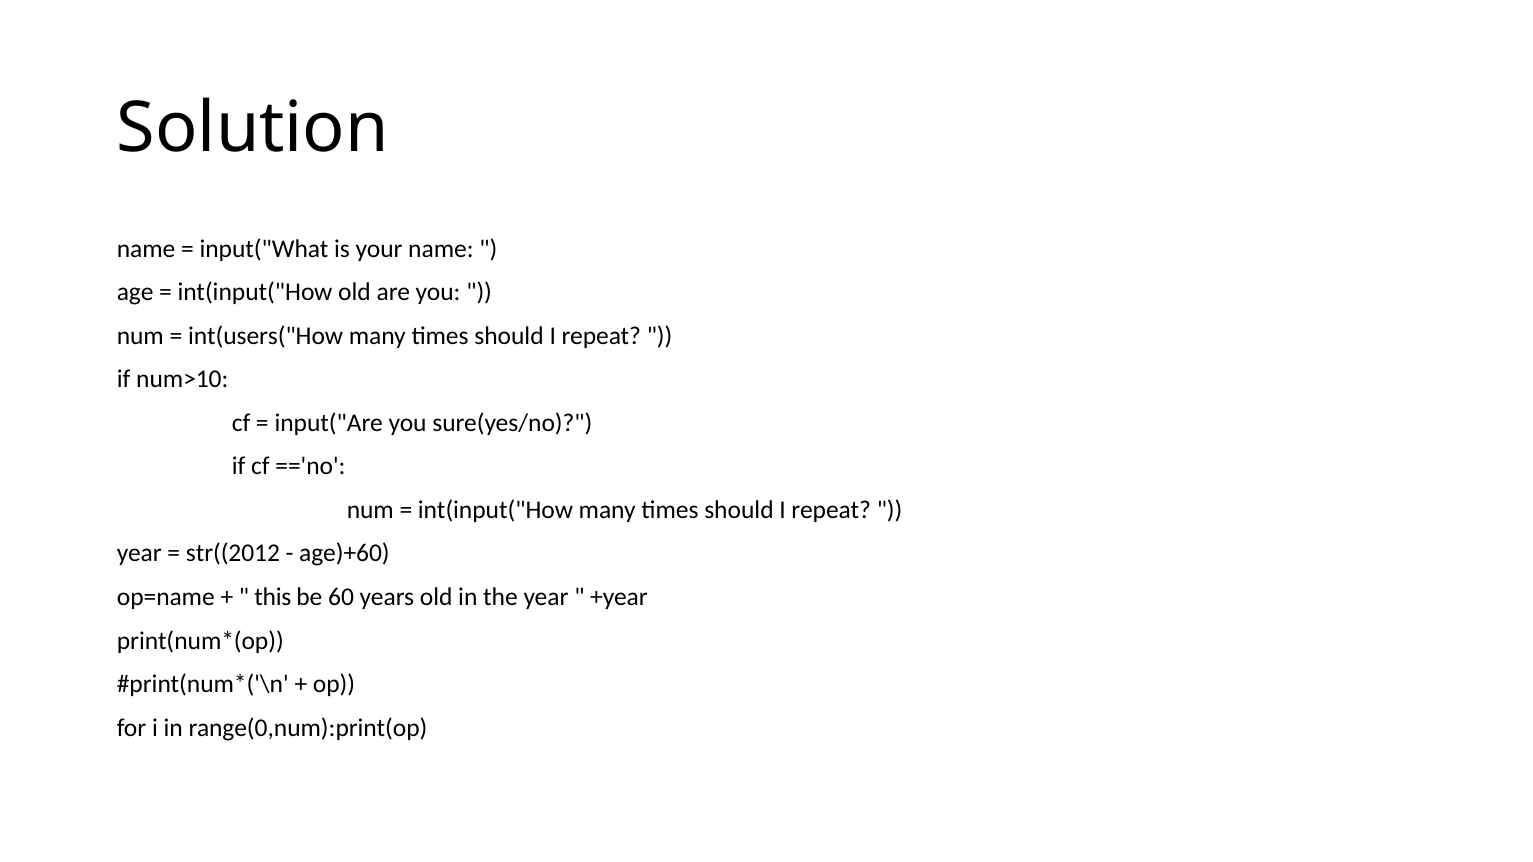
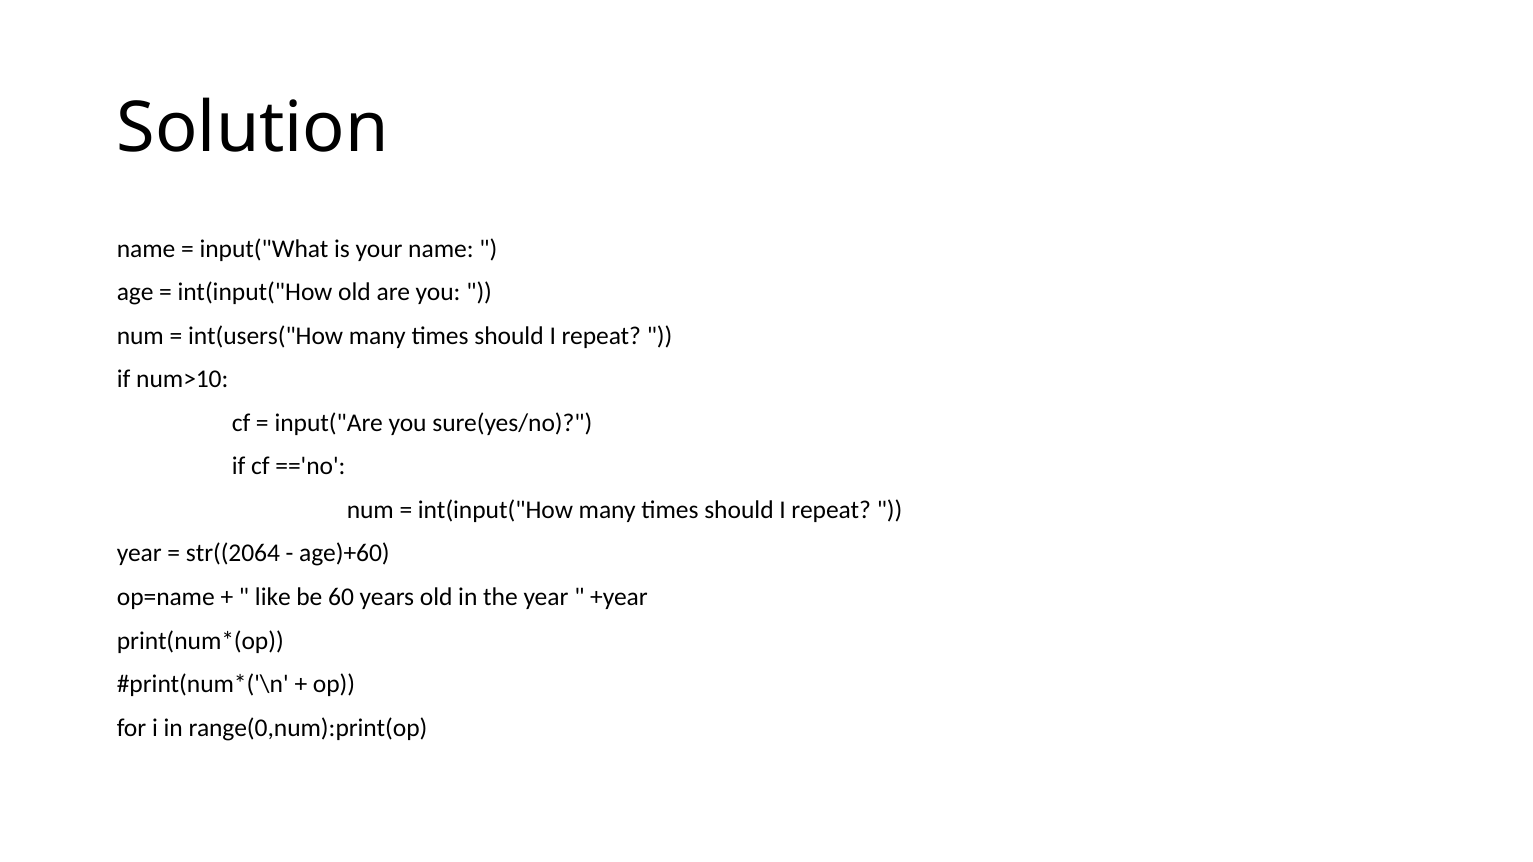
str((2012: str((2012 -> str((2064
this: this -> like
